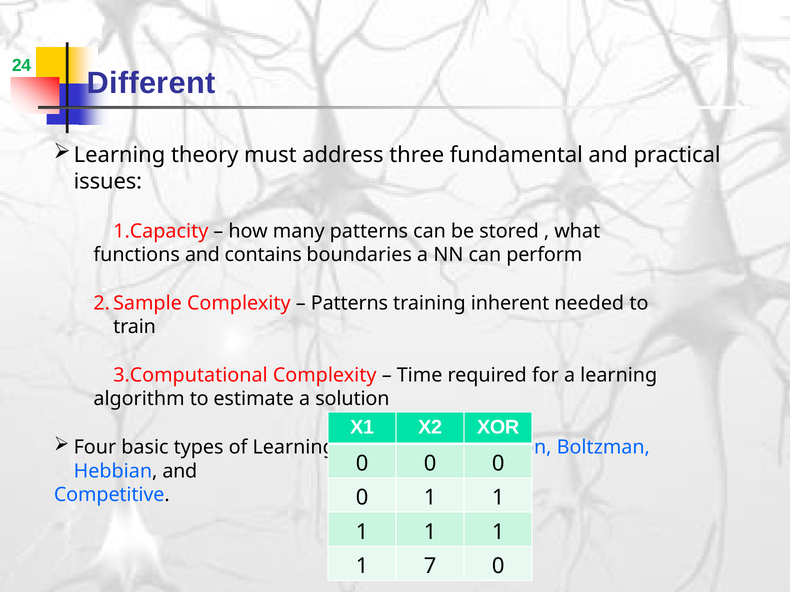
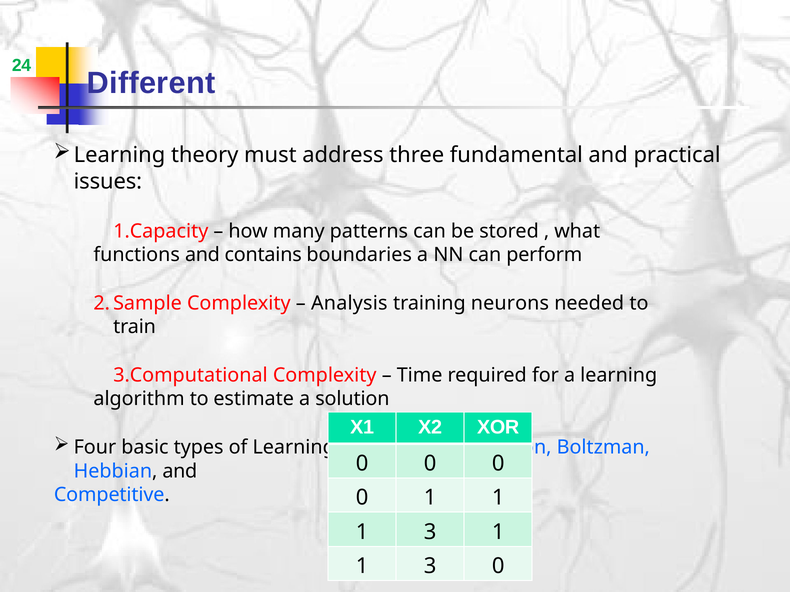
Patterns at (349, 303): Patterns -> Analysis
inherent: inherent -> neurons
1 at (430, 532): 1 -> 3
7 at (430, 567): 7 -> 3
